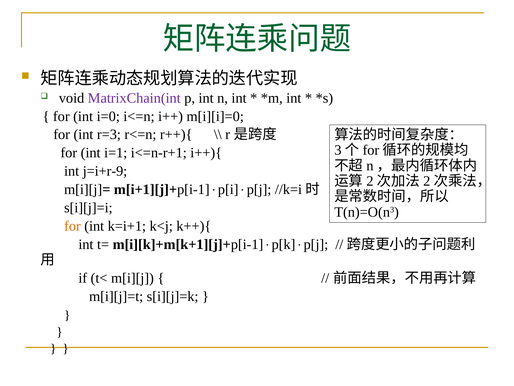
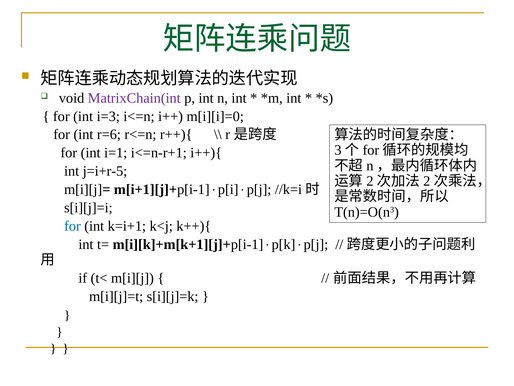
i=0: i=0 -> i=3
r=3: r=3 -> r=6
j=i+r-9: j=i+r-9 -> j=i+r-5
for at (72, 226) colour: orange -> blue
